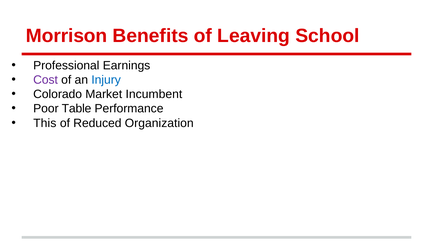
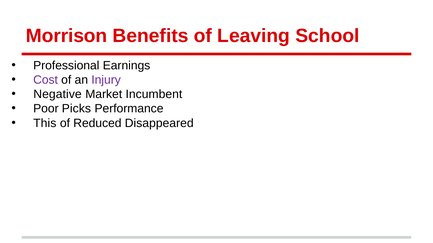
Injury colour: blue -> purple
Colorado: Colorado -> Negative
Table: Table -> Picks
Organization: Organization -> Disappeared
